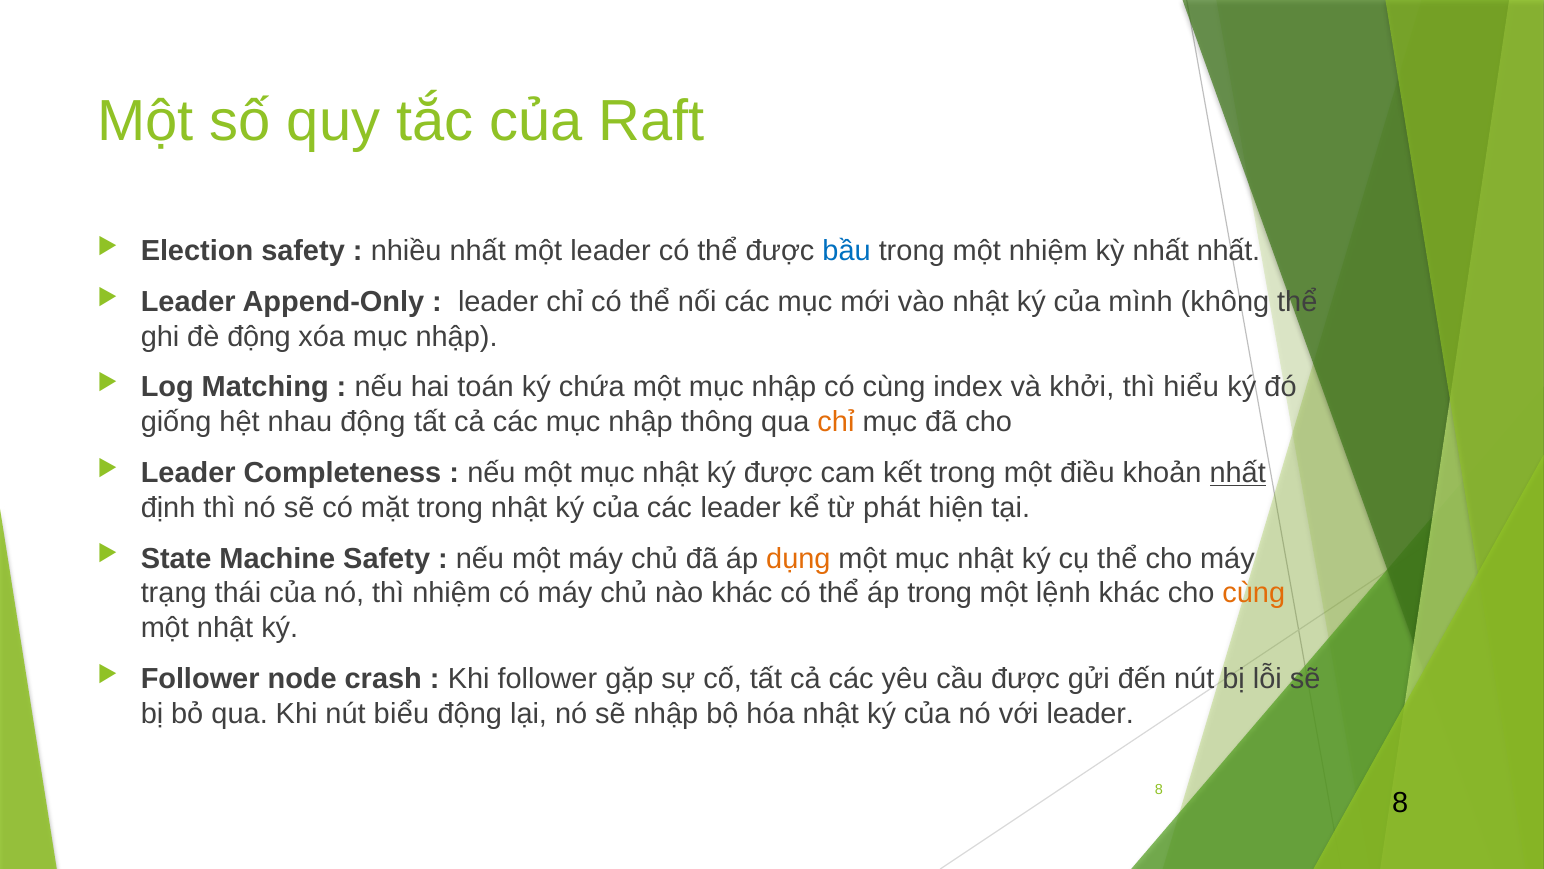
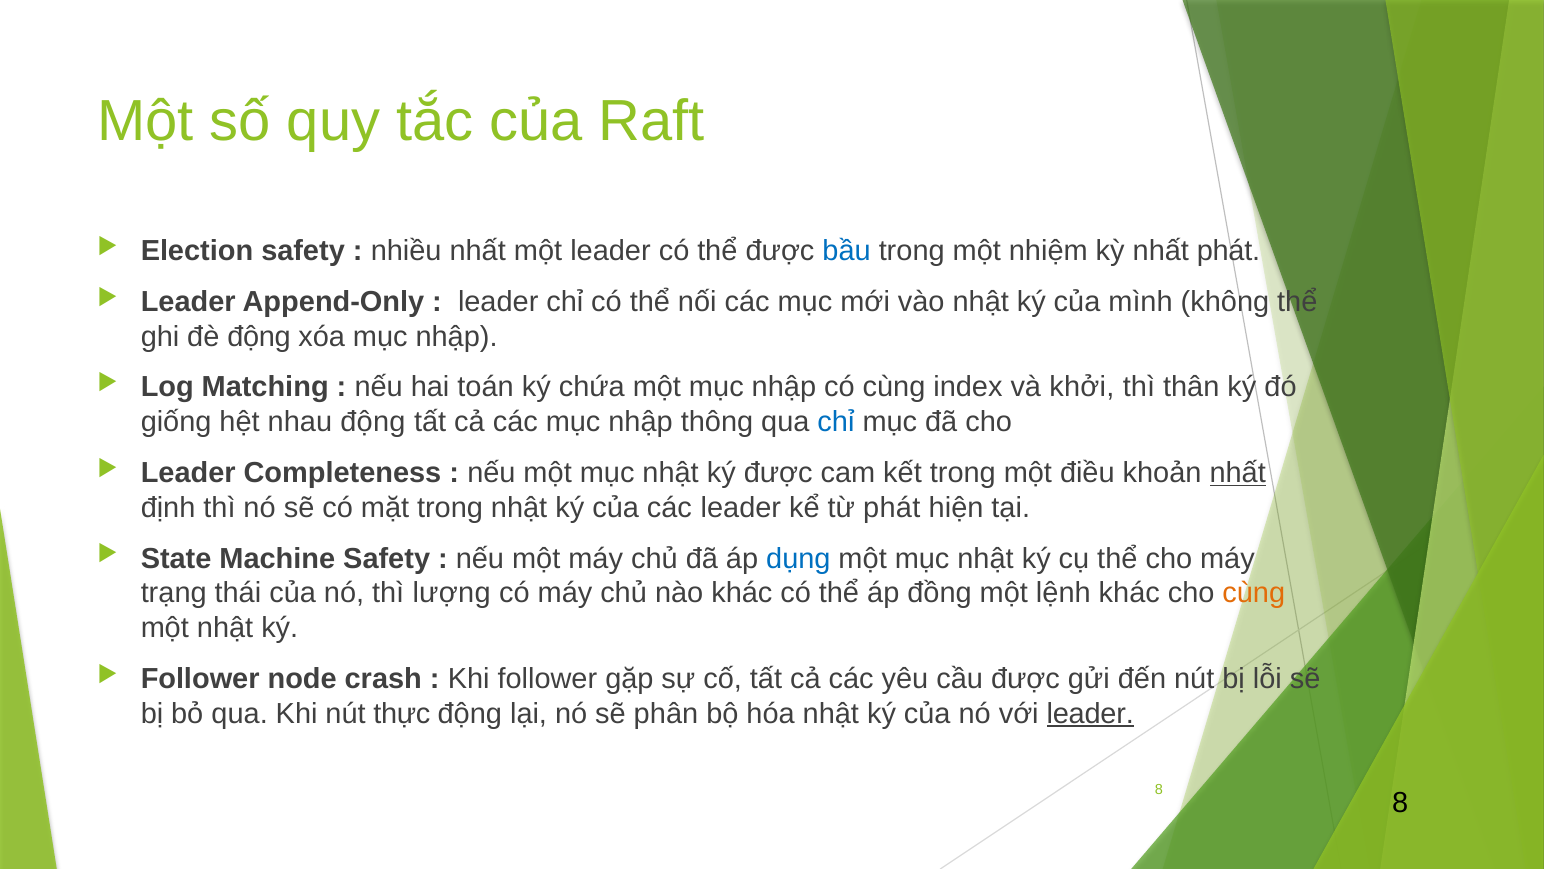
nhất nhất: nhất -> phát
hiểu: hiểu -> thân
chỉ at (836, 422) colour: orange -> blue
dụng colour: orange -> blue
thì nhiệm: nhiệm -> lượng
áp trong: trong -> đồng
biểu: biểu -> thực
sẽ nhập: nhập -> phân
leader at (1090, 713) underline: none -> present
